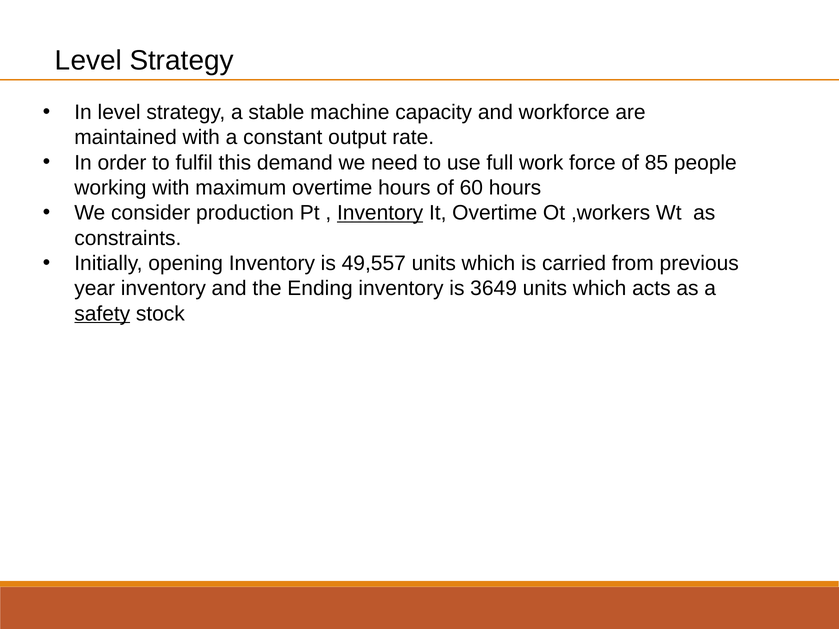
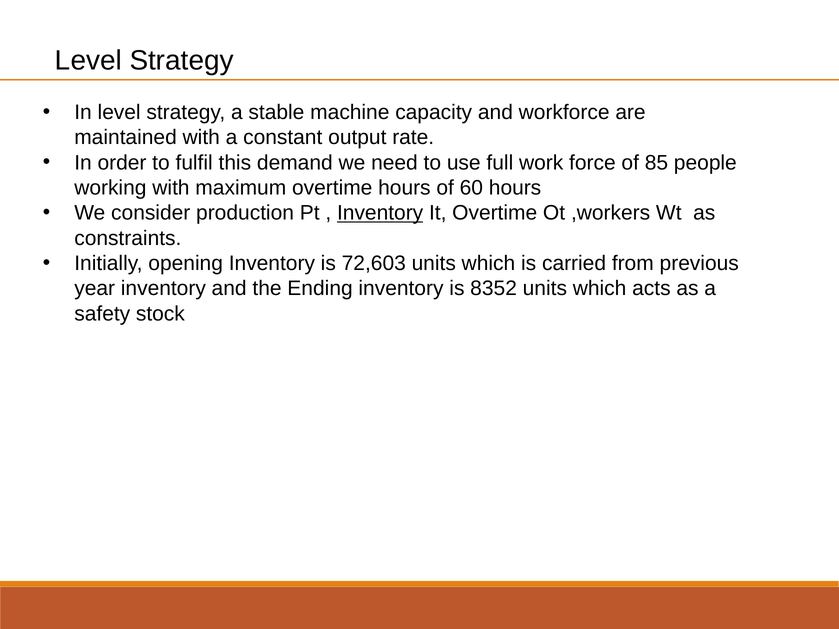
49,557: 49,557 -> 72,603
3649: 3649 -> 8352
safety underline: present -> none
